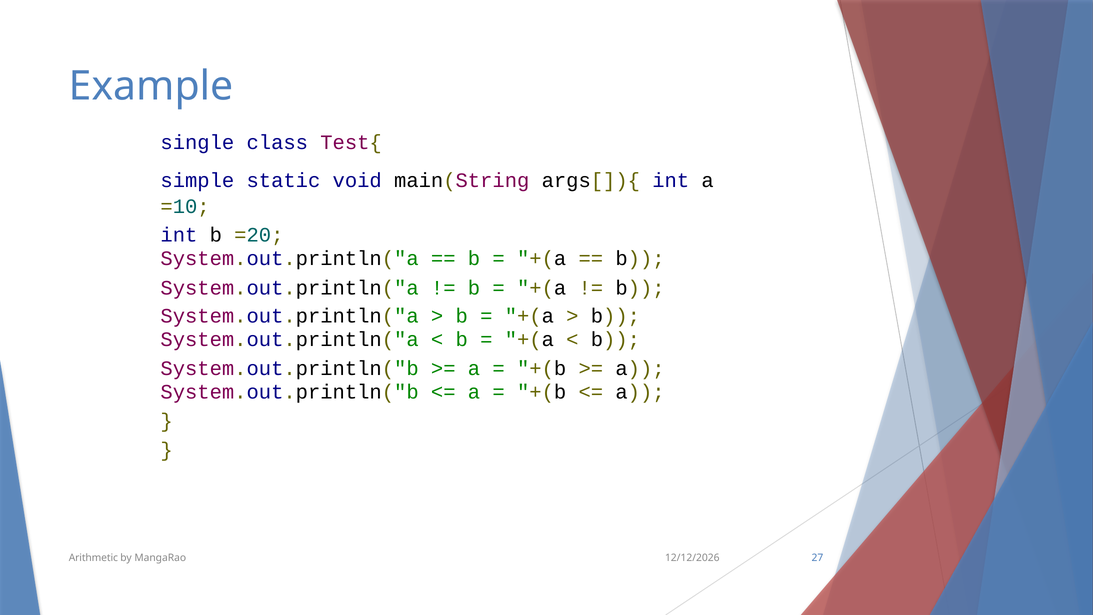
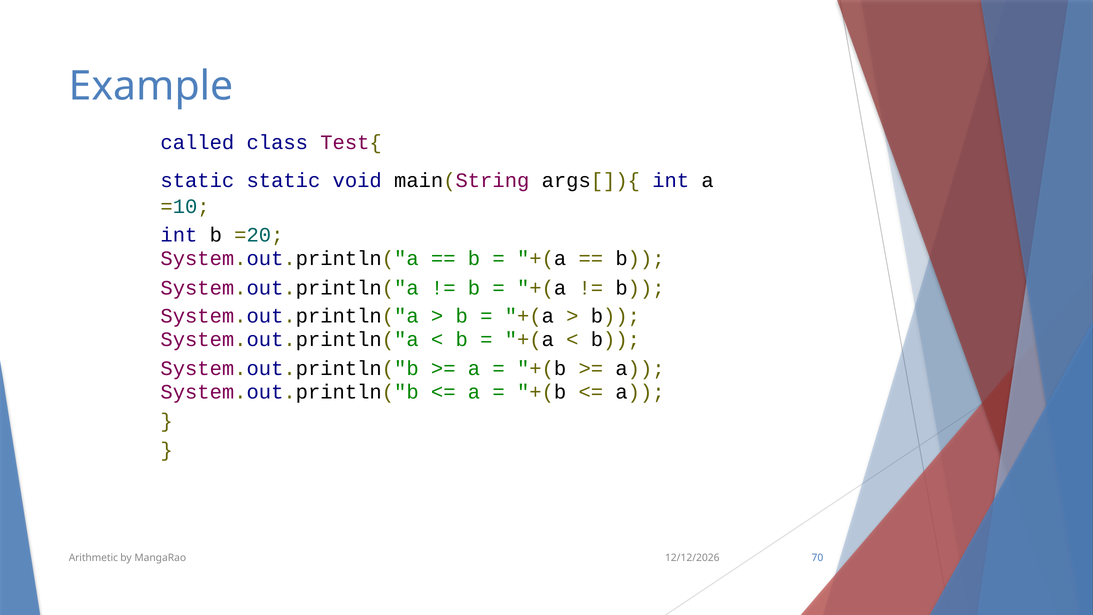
single: single -> called
simple at (197, 180): simple -> static
27: 27 -> 70
